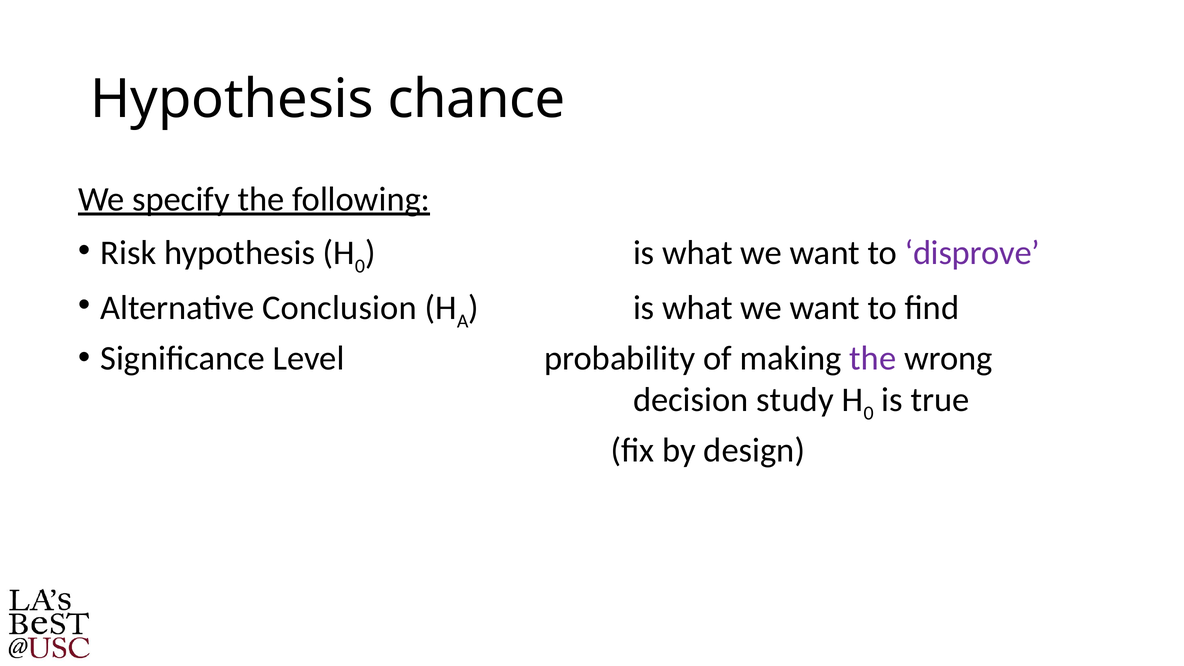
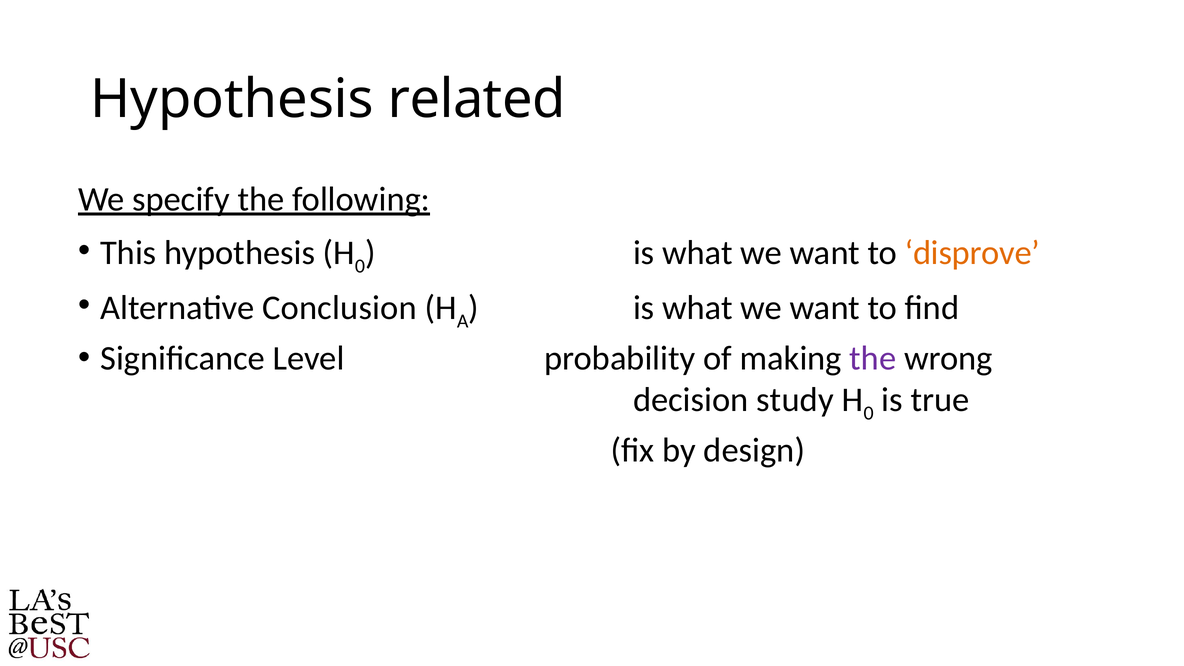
chance: chance -> related
Risk: Risk -> This
disprove colour: purple -> orange
